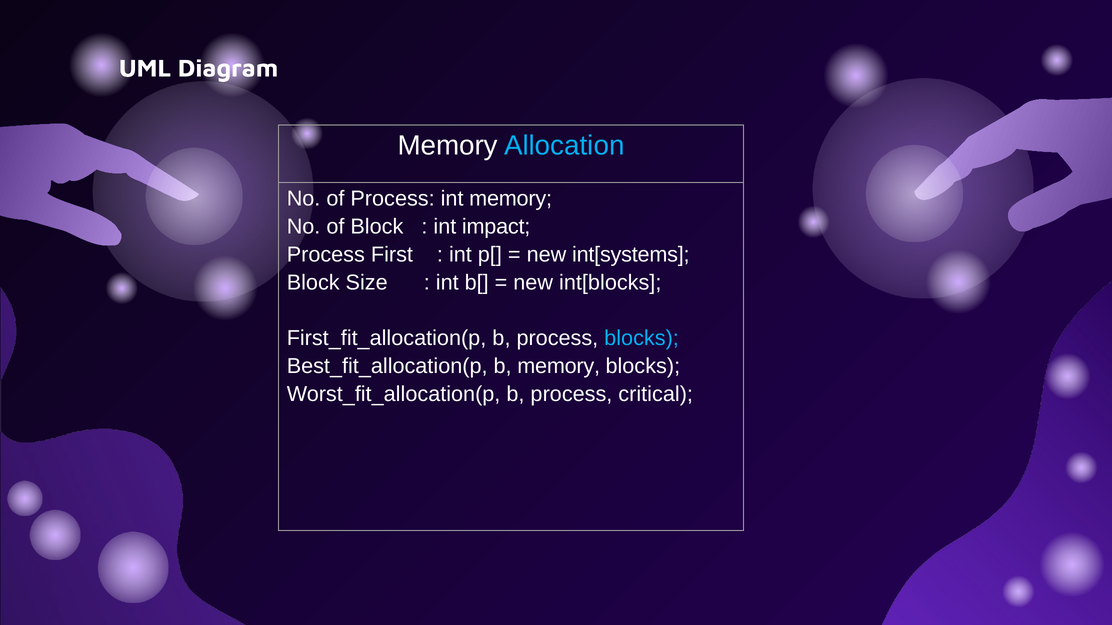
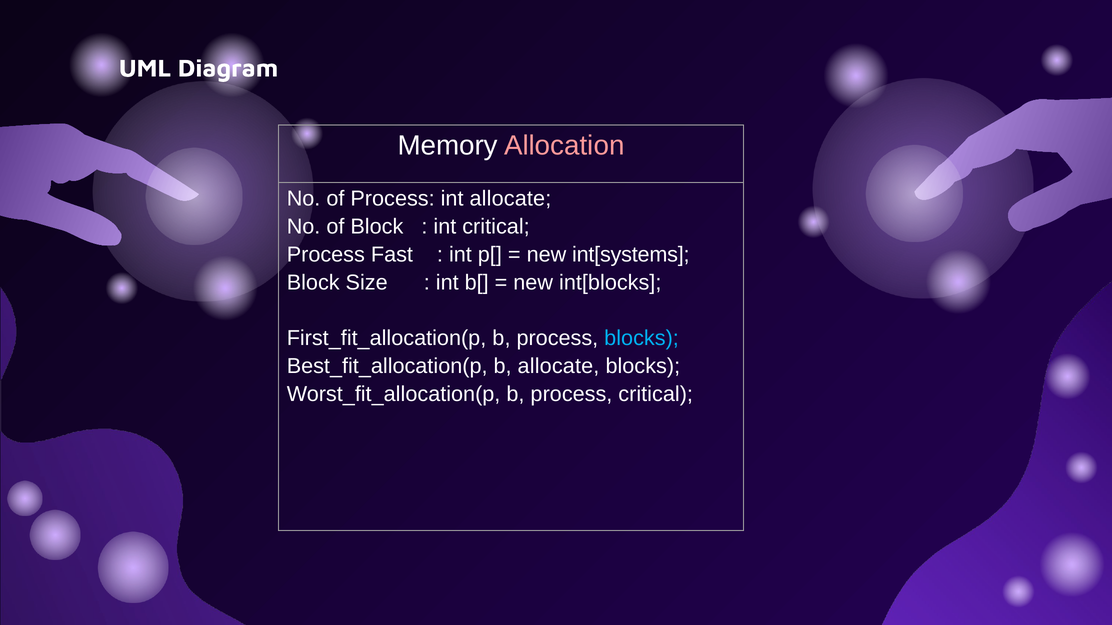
Allocation colour: light blue -> pink
int memory: memory -> allocate
int impact: impact -> critical
First: First -> Fast
b memory: memory -> allocate
